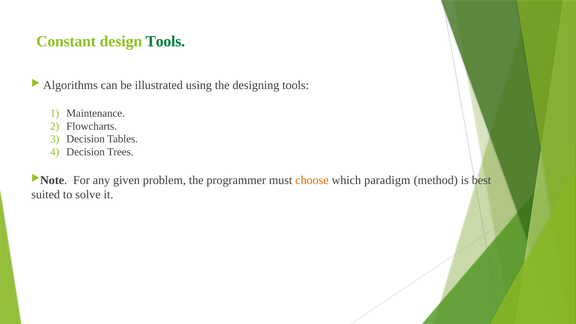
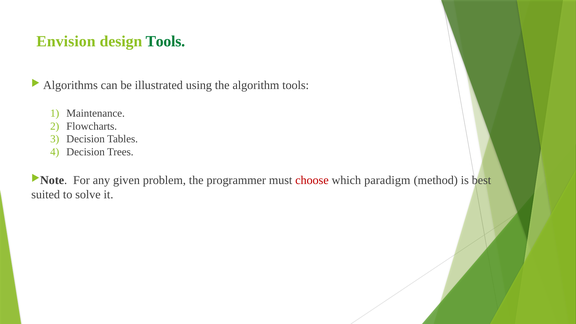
Constant: Constant -> Envision
designing: designing -> algorithm
choose colour: orange -> red
